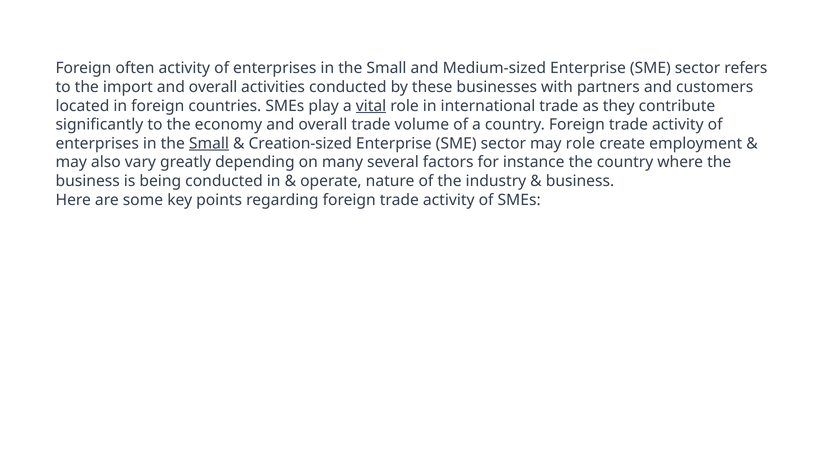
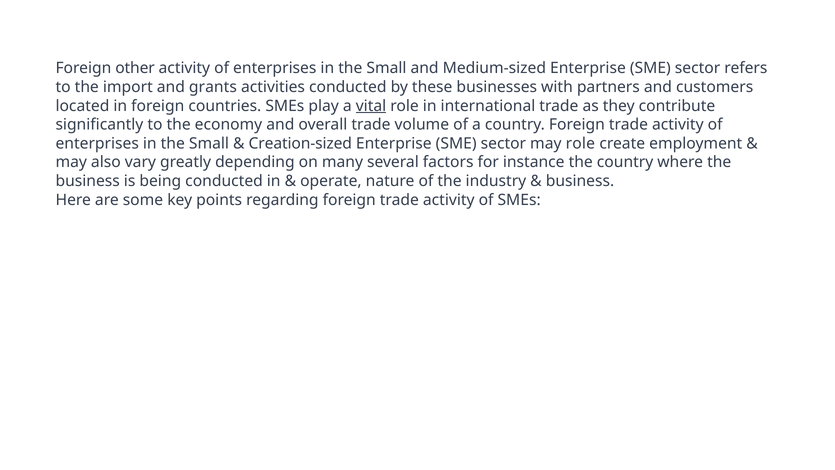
often: often -> other
import and overall: overall -> grants
Small at (209, 143) underline: present -> none
